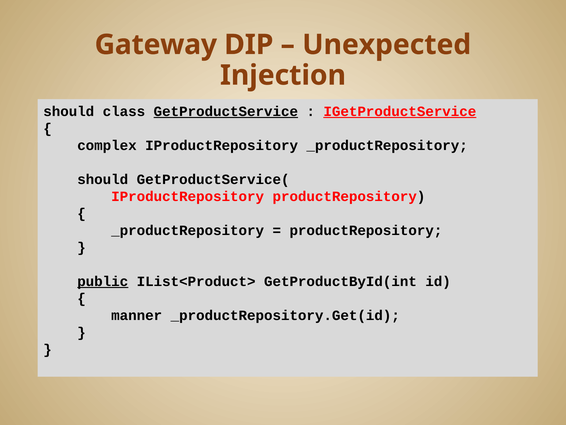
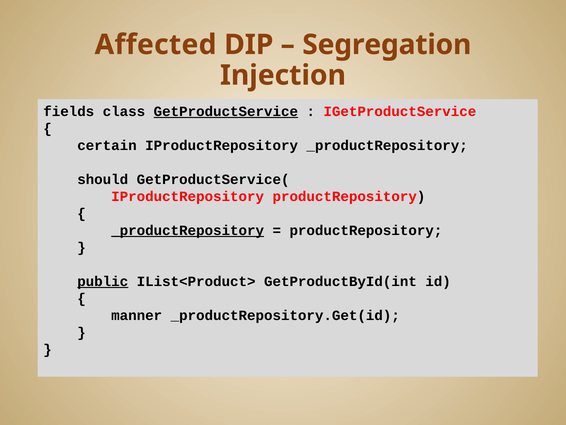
Gateway: Gateway -> Affected
Unexpected: Unexpected -> Segregation
should at (69, 111): should -> fields
IGetProductService underline: present -> none
complex: complex -> certain
_productRepository at (188, 230) underline: none -> present
